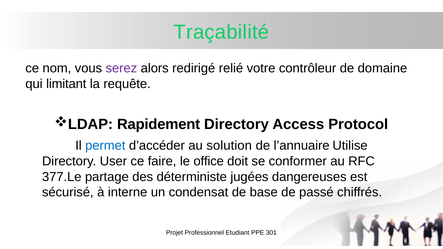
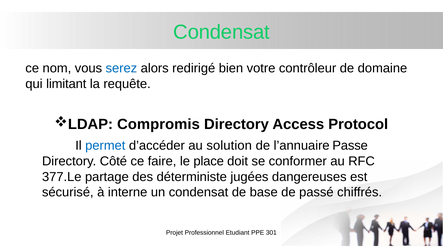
Traçabilité at (221, 32): Traçabilité -> Condensat
serez colour: purple -> blue
relié: relié -> bien
Rapidement: Rapidement -> Compromis
Utilise: Utilise -> Passe
User: User -> Côté
office: office -> place
